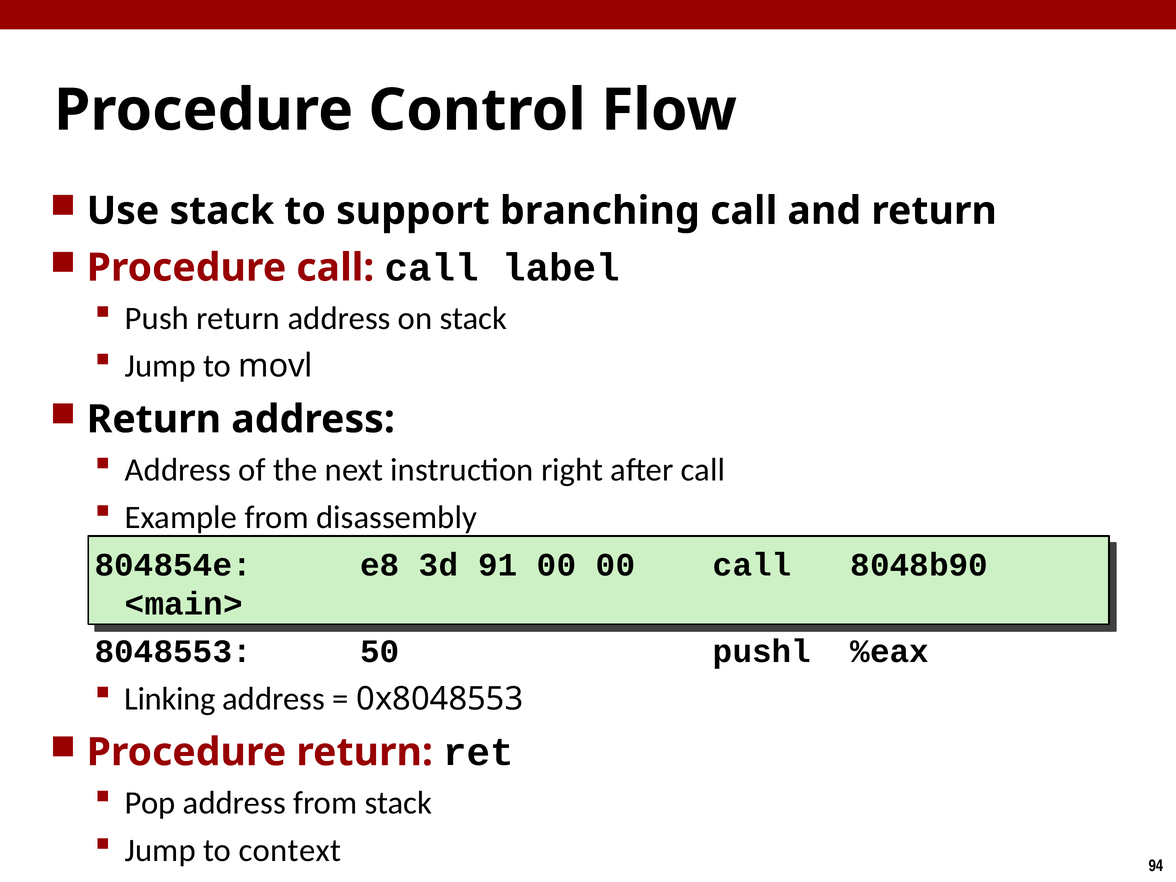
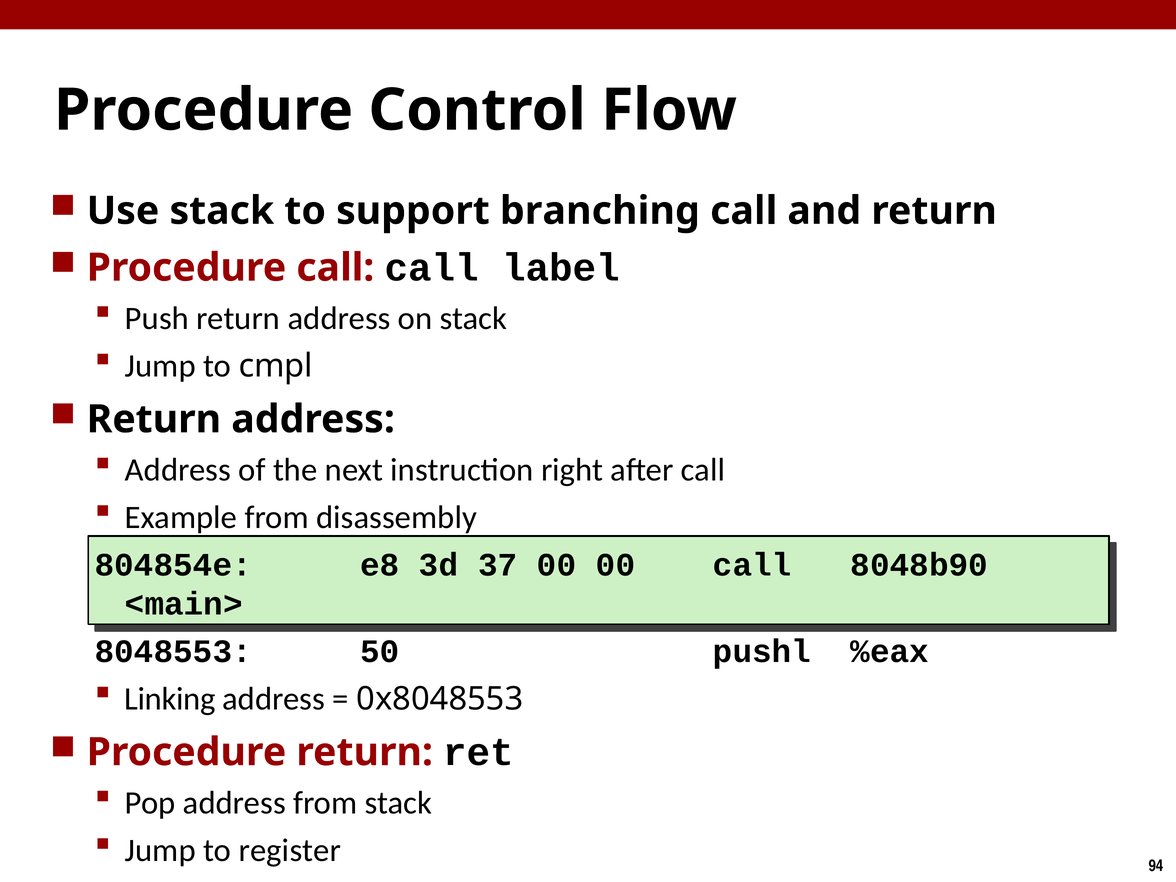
movl: movl -> cmpl
91: 91 -> 37
context: context -> register
